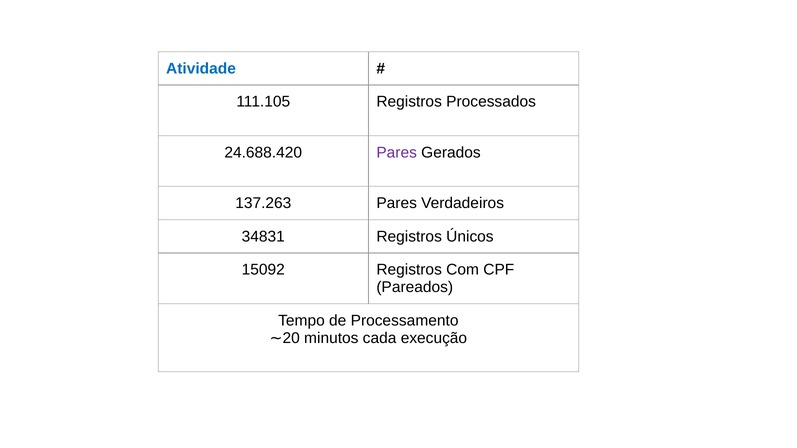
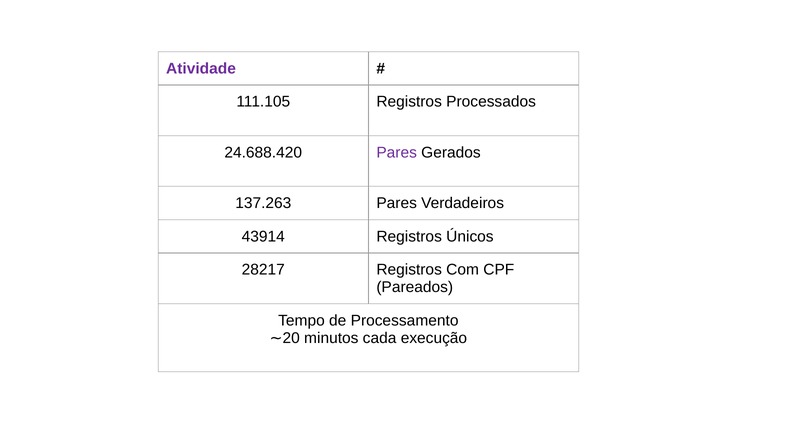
Atividade colour: blue -> purple
34831: 34831 -> 43914
15092: 15092 -> 28217
